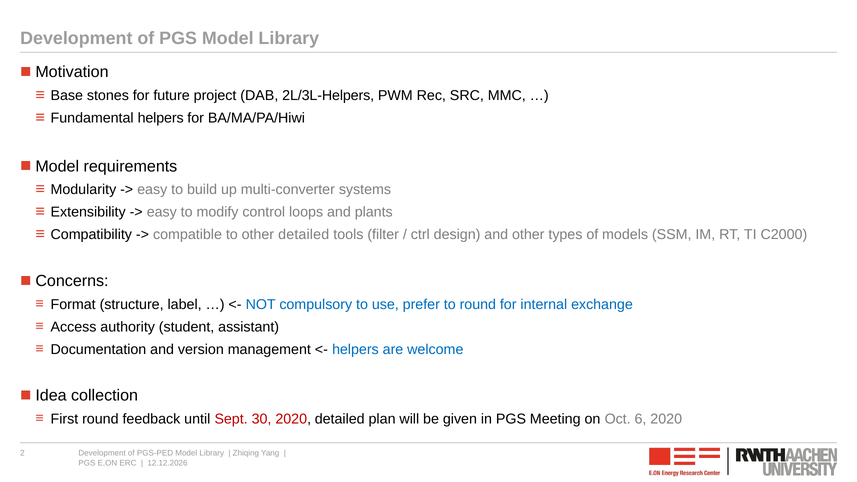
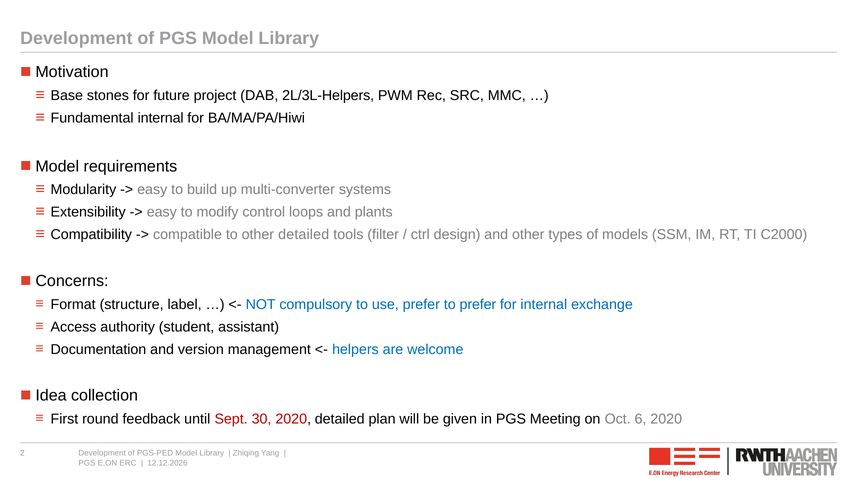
Fundamental helpers: helpers -> internal
to round: round -> prefer
